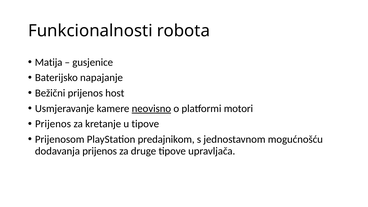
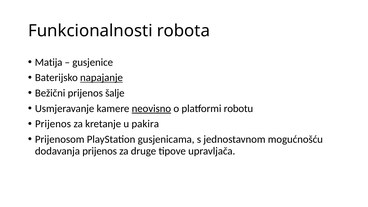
napajanje underline: none -> present
host: host -> šalje
motori: motori -> robotu
u tipove: tipove -> pakira
predajnikom: predajnikom -> gusjenicama
